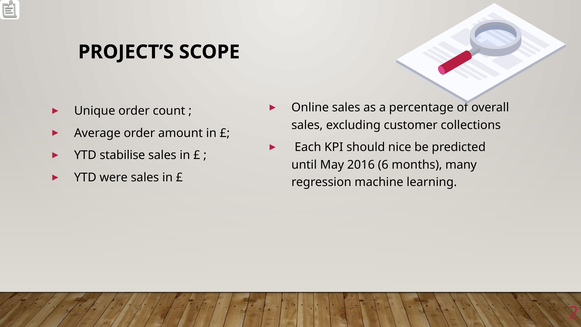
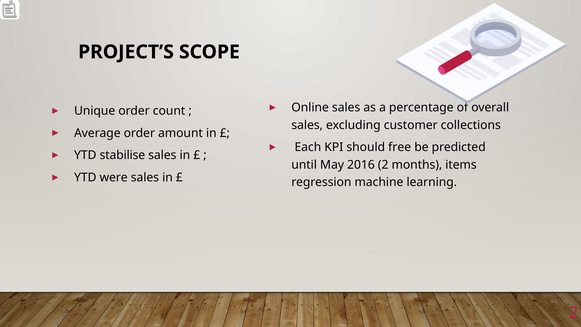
nice: nice -> free
2016 6: 6 -> 2
many: many -> items
